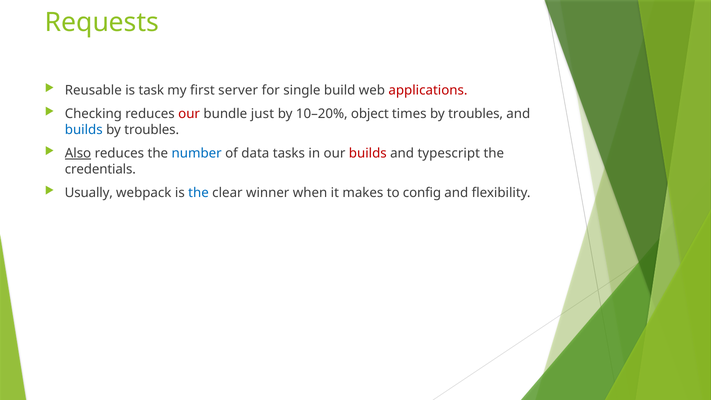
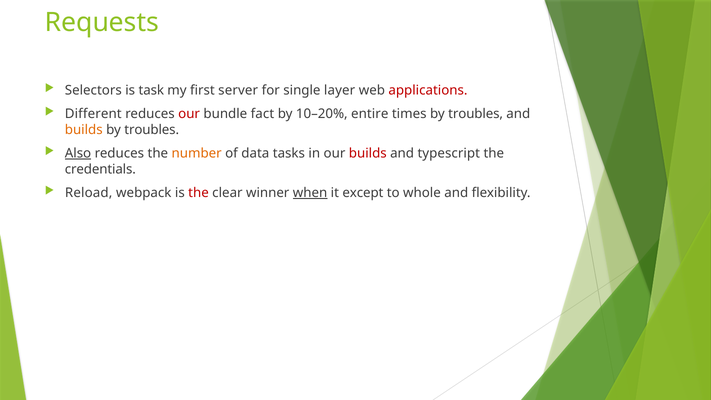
Reusable: Reusable -> Selectors
build: build -> layer
Checking: Checking -> Different
just: just -> fact
object: object -> entire
builds at (84, 130) colour: blue -> orange
number colour: blue -> orange
Usually: Usually -> Reload
the at (199, 193) colour: blue -> red
when underline: none -> present
makes: makes -> except
config: config -> whole
